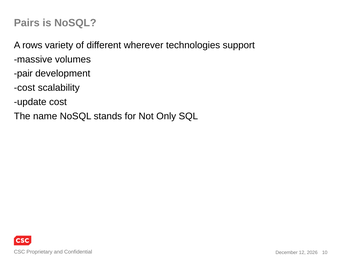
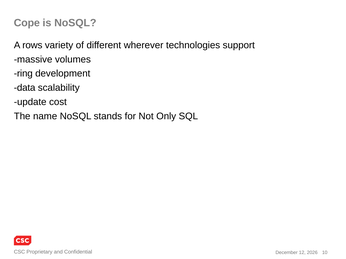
Pairs: Pairs -> Cope
pair: pair -> ring
cost at (25, 88): cost -> data
